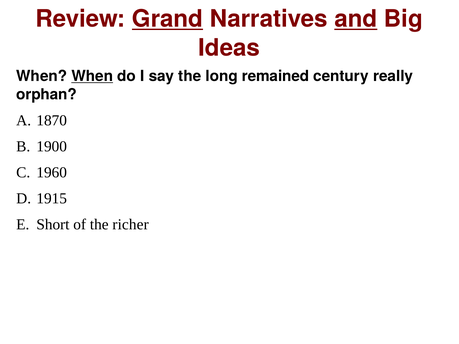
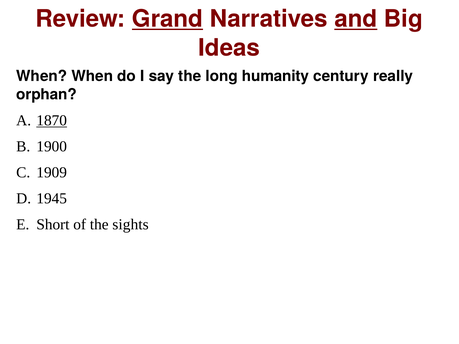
When at (92, 76) underline: present -> none
remained: remained -> humanity
1870 underline: none -> present
1960: 1960 -> 1909
1915: 1915 -> 1945
richer: richer -> sights
